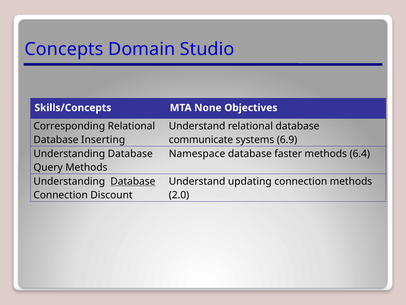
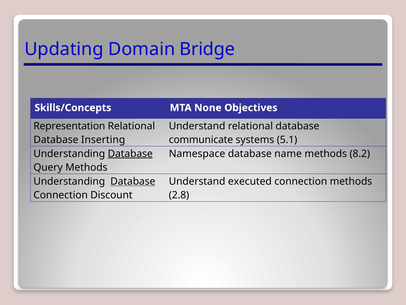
Concepts: Concepts -> Updating
Studio: Studio -> Bridge
Corresponding: Corresponding -> Representation
6.9: 6.9 -> 5.1
Database at (130, 154) underline: none -> present
faster: faster -> name
6.4: 6.4 -> 8.2
updating: updating -> executed
2.0: 2.0 -> 2.8
